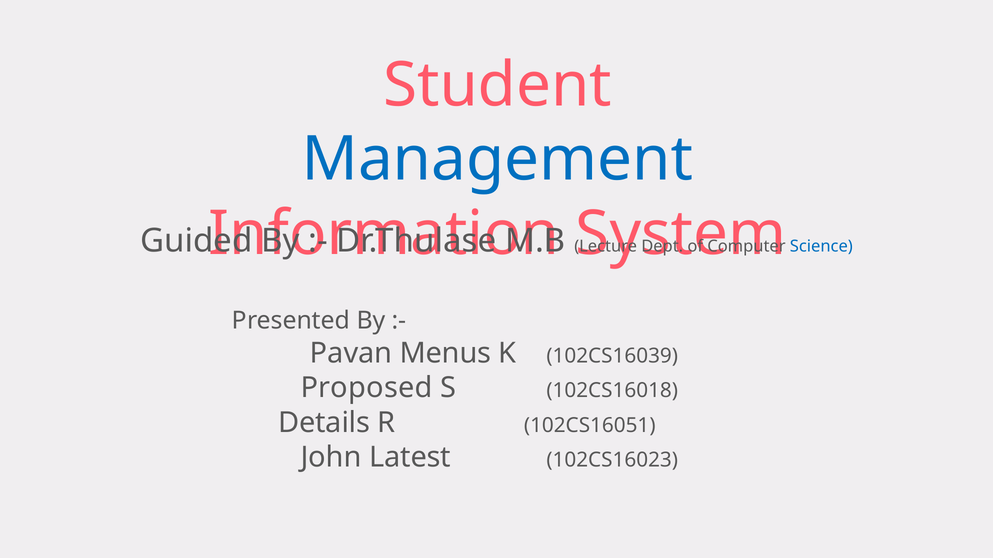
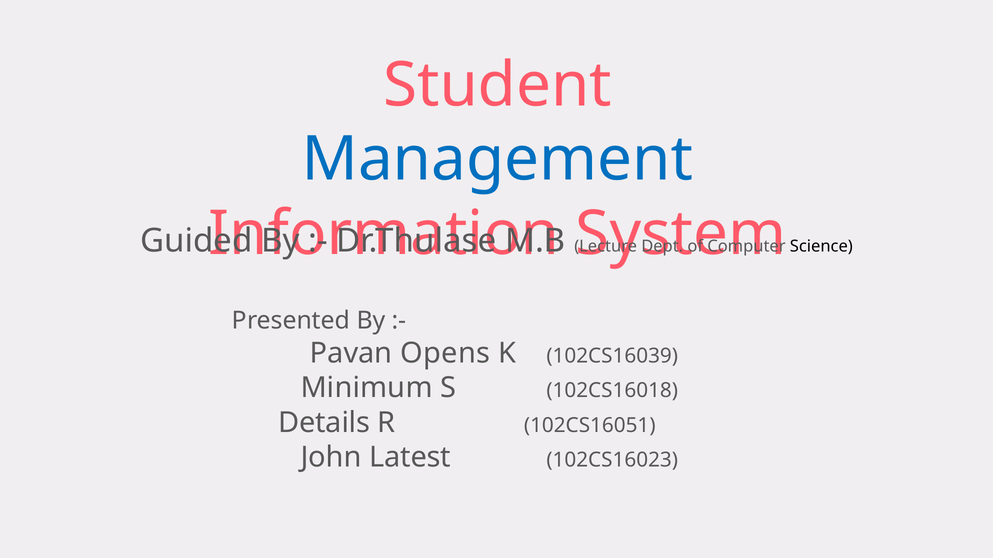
Science colour: blue -> black
Menus: Menus -> Opens
Proposed: Proposed -> Minimum
